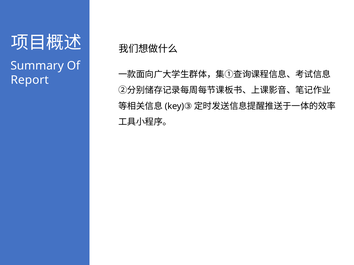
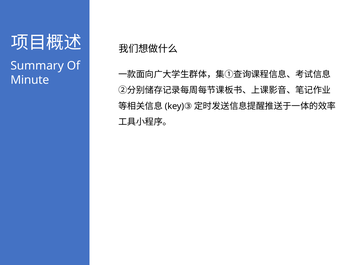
Report: Report -> Minute
